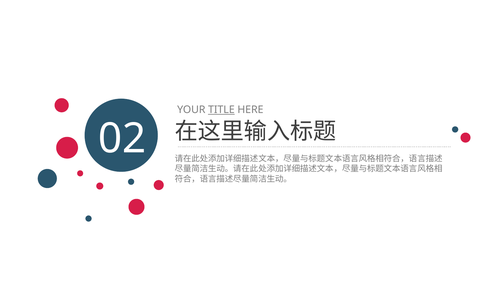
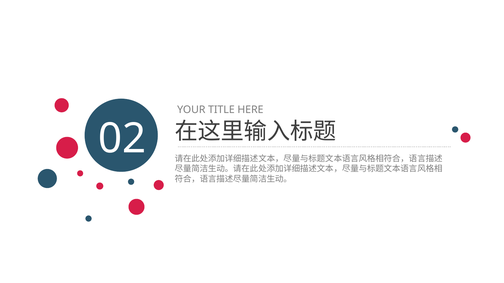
TITLE underline: present -> none
